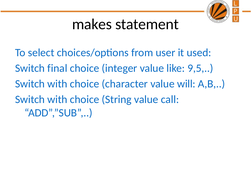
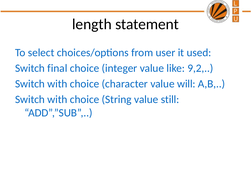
makes: makes -> length
9,5: 9,5 -> 9,2
call: call -> still
